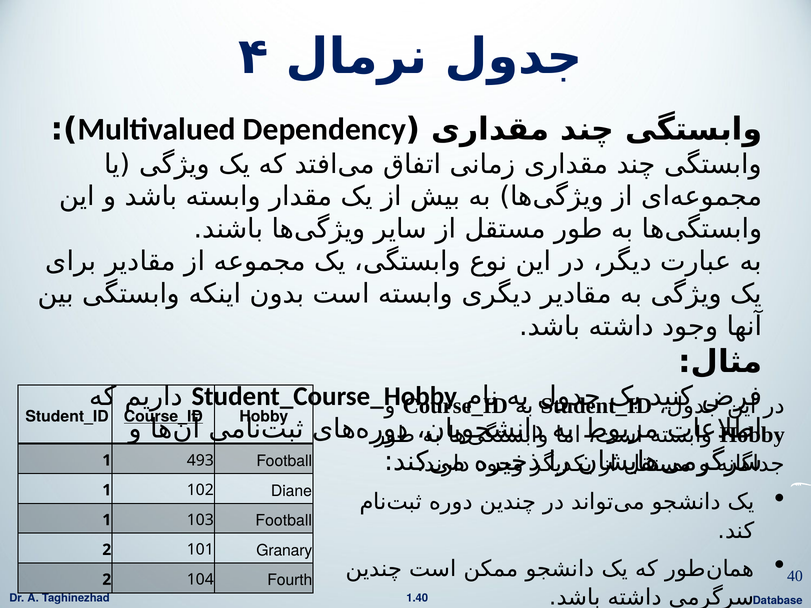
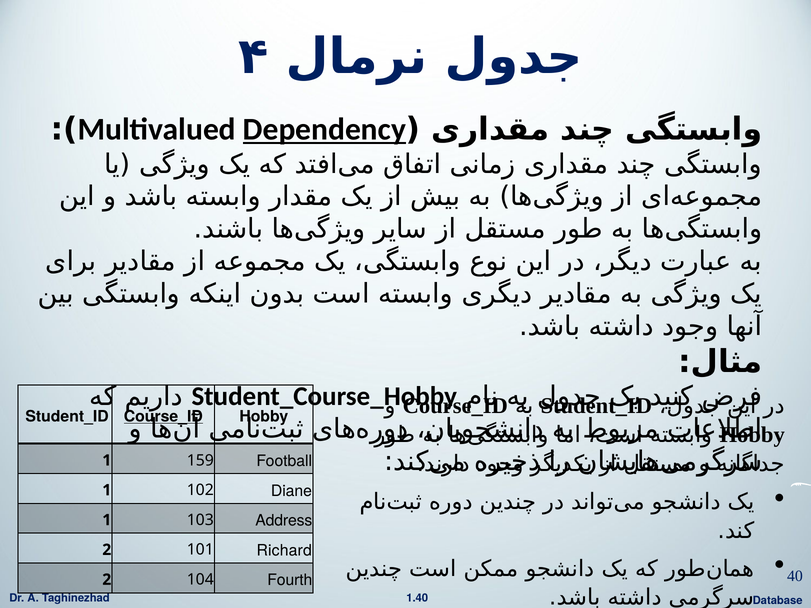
Dependency underline: none -> present
493: 493 -> 159
103 Football: Football -> Address
Granary: Granary -> Richard
